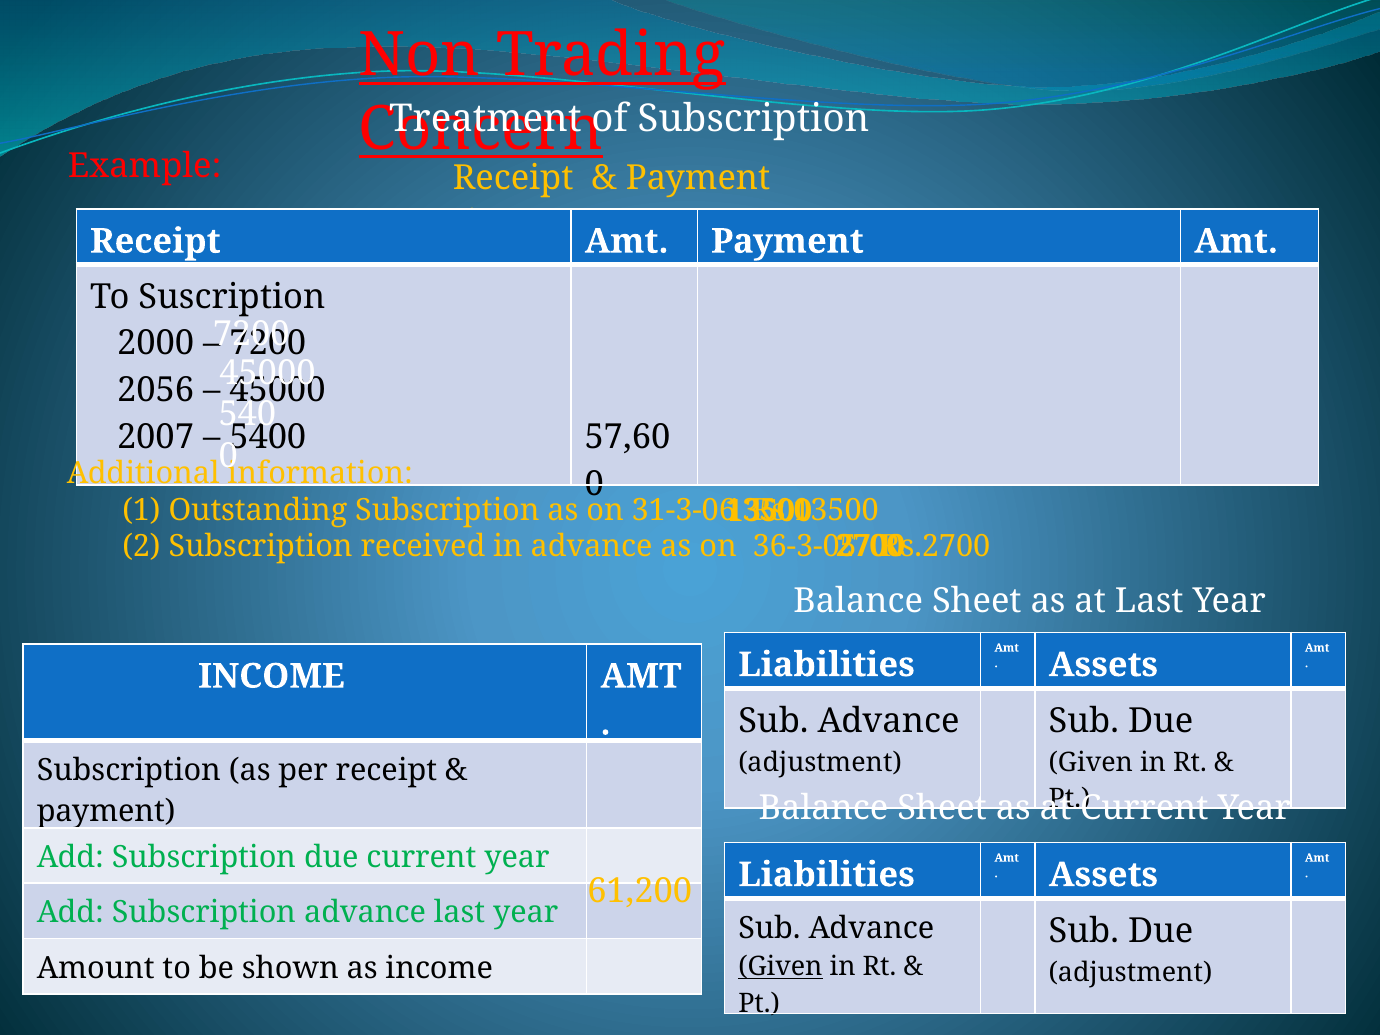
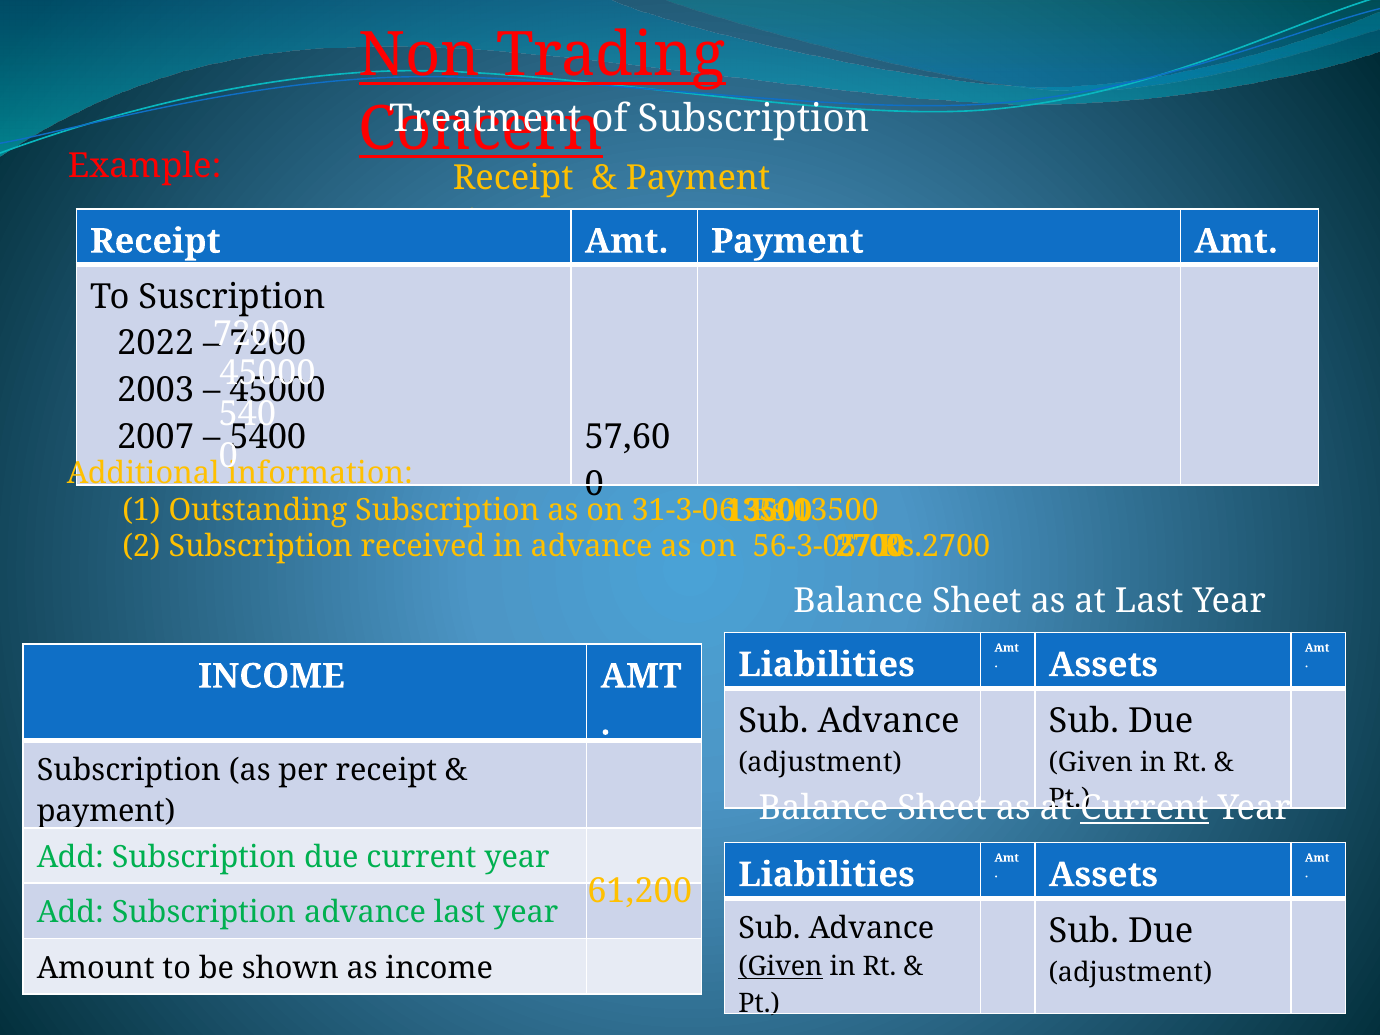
2000: 2000 -> 2022
2056: 2056 -> 2003
36-3-05: 36-3-05 -> 56-3-05
Current at (1144, 808) underline: none -> present
